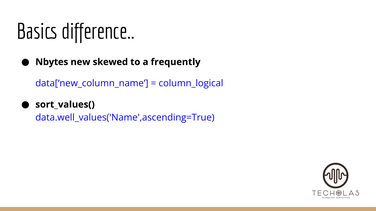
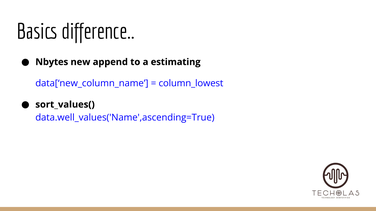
skewed: skewed -> append
frequently: frequently -> estimating
column_logical: column_logical -> column_lowest
